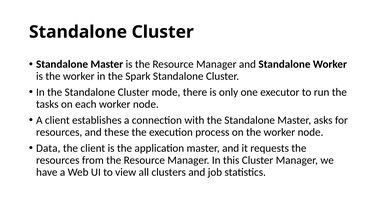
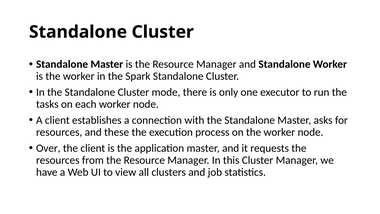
Data: Data -> Over
